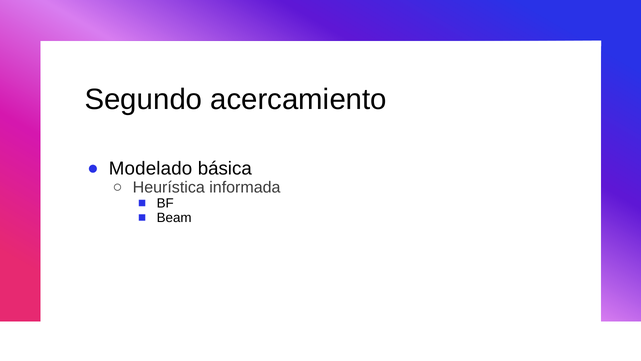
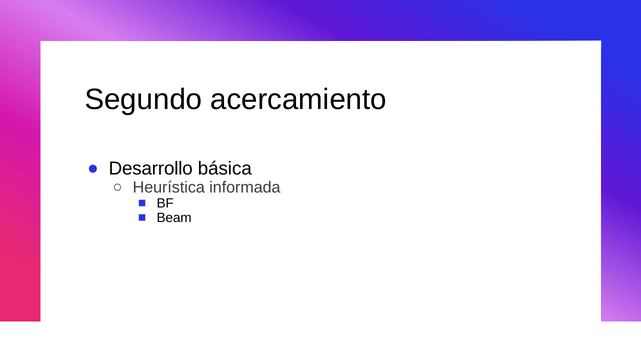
Modelado: Modelado -> Desarrollo
